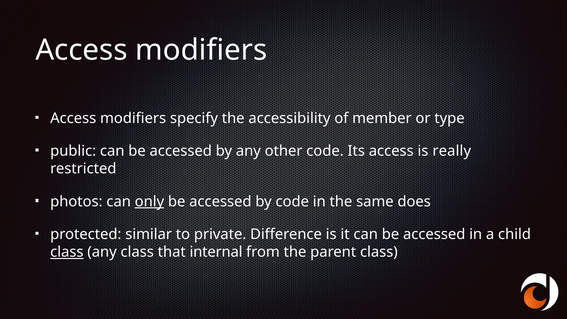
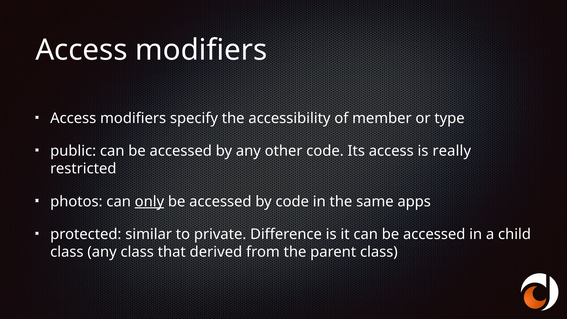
does: does -> apps
class at (67, 252) underline: present -> none
internal: internal -> derived
